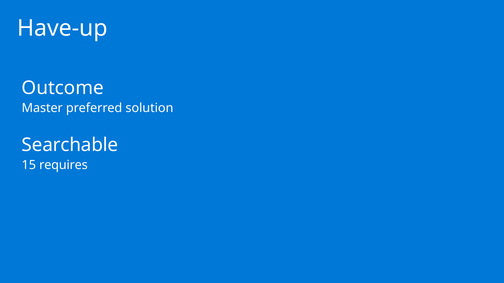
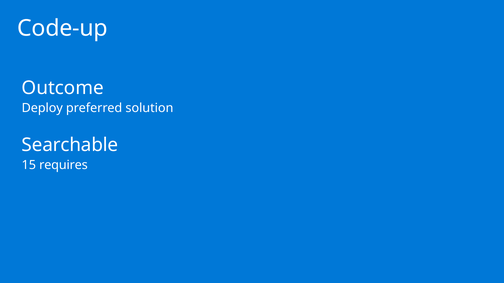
Have-up: Have-up -> Code-up
Master: Master -> Deploy
